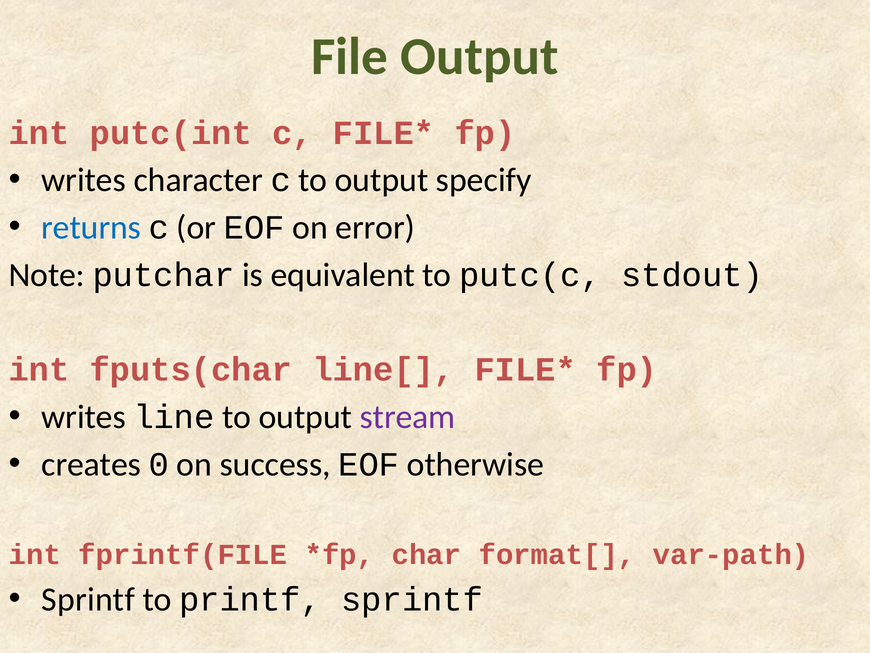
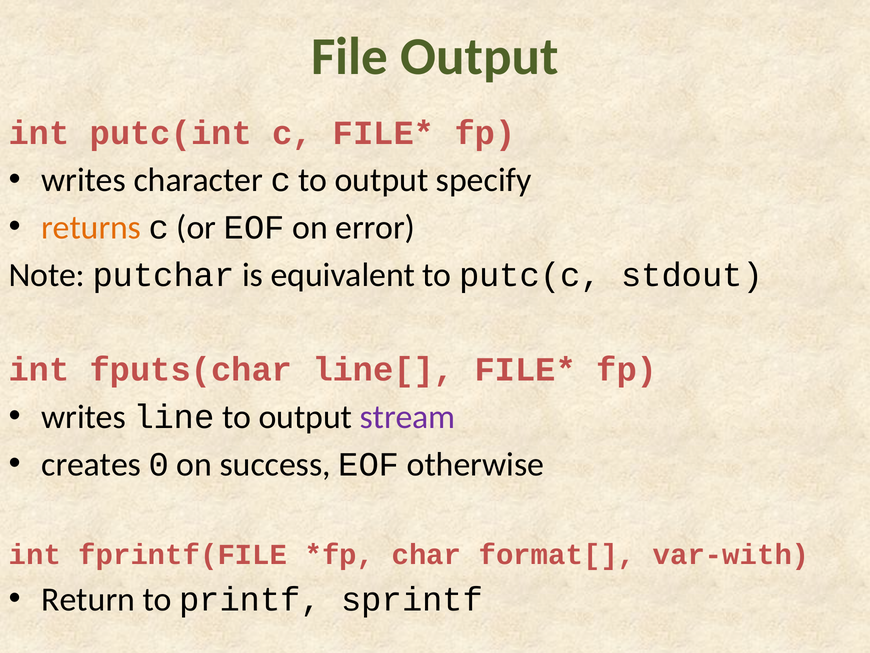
returns colour: blue -> orange
var-path: var-path -> var-with
Sprintf at (88, 599): Sprintf -> Return
